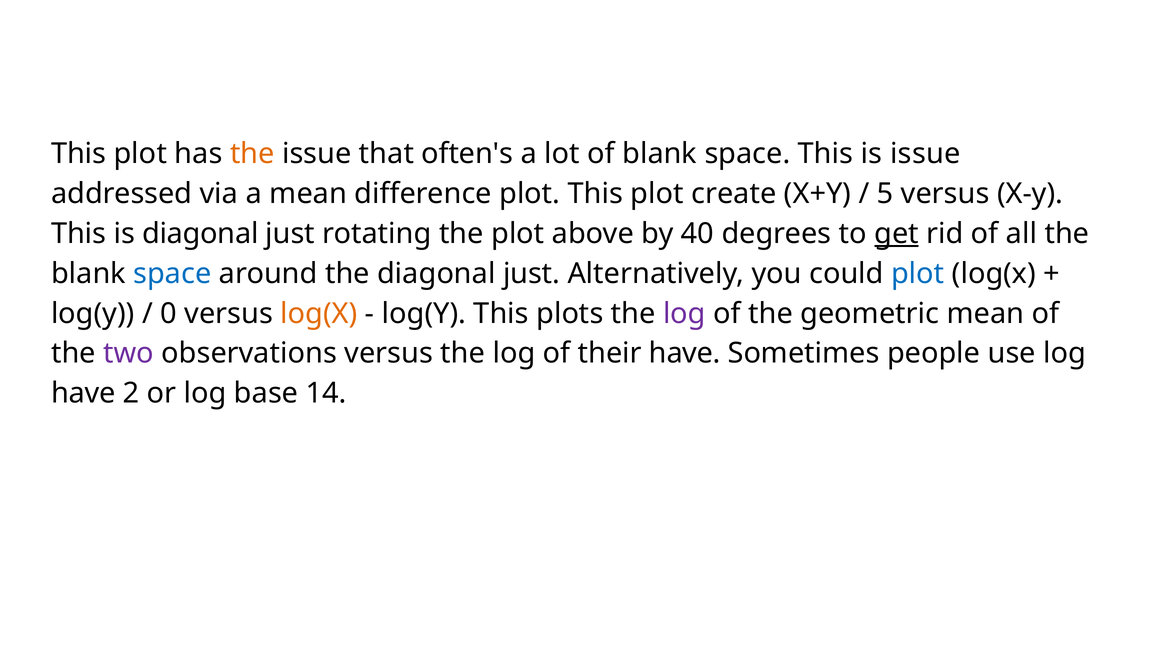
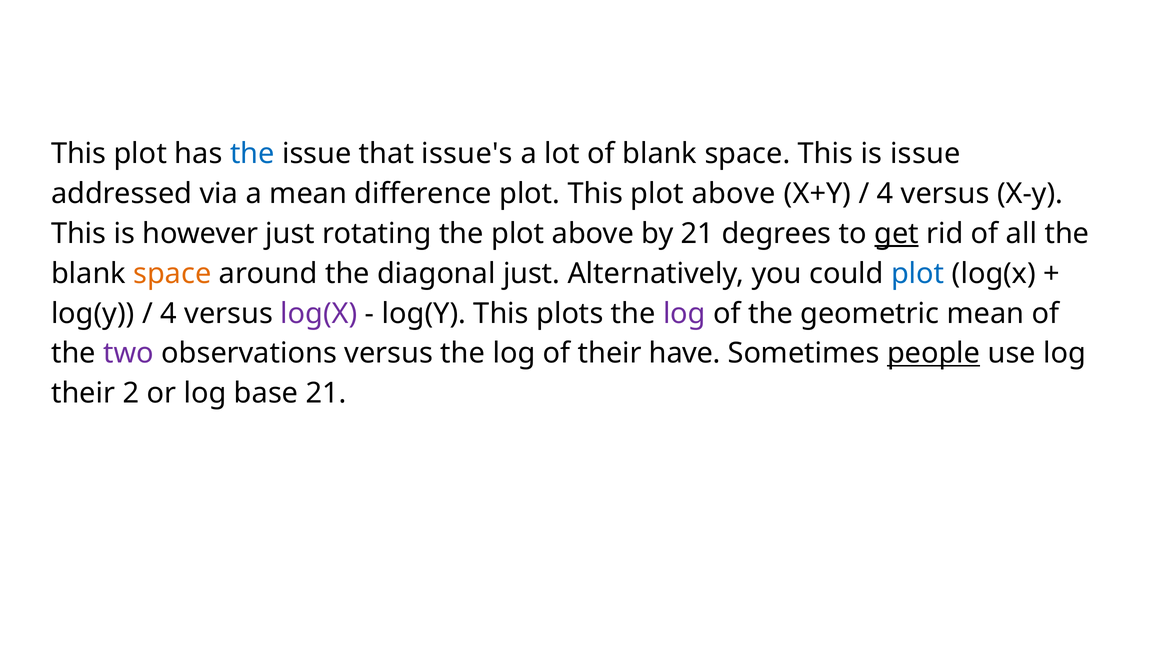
the at (252, 154) colour: orange -> blue
often's: often's -> issue's
This plot create: create -> above
5 at (885, 194): 5 -> 4
is diagonal: diagonal -> however
by 40: 40 -> 21
space at (172, 274) colour: blue -> orange
0 at (169, 314): 0 -> 4
log(X at (319, 314) colour: orange -> purple
people underline: none -> present
have at (83, 394): have -> their
base 14: 14 -> 21
